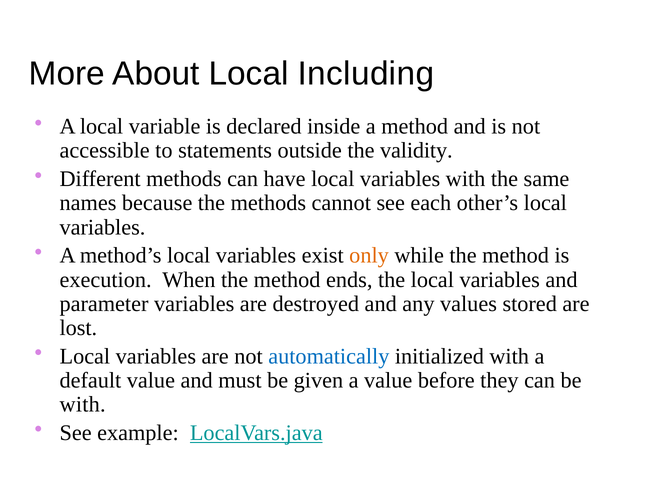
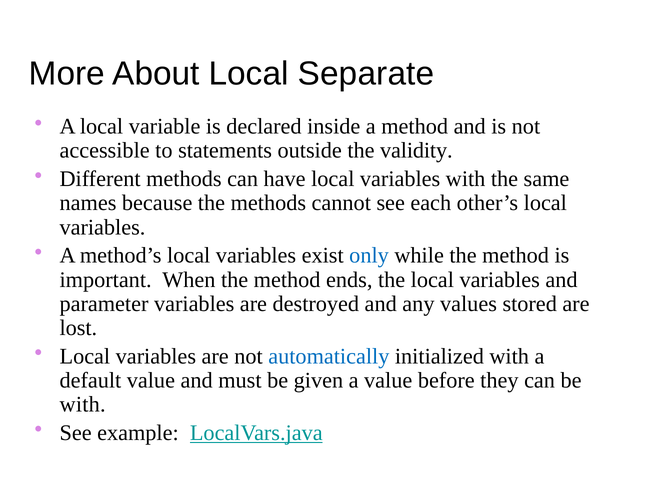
Including: Including -> Separate
only colour: orange -> blue
execution: execution -> important
